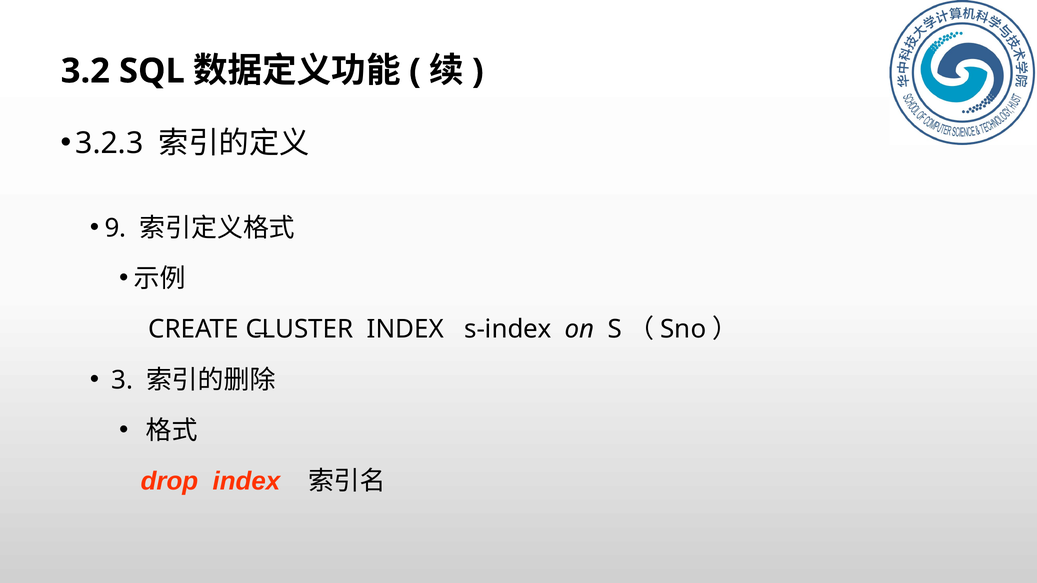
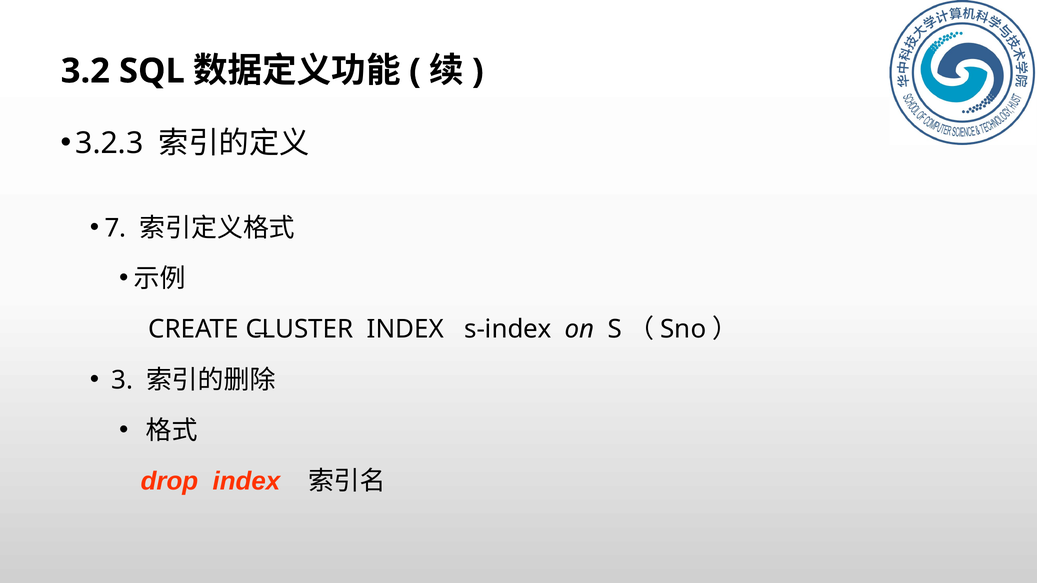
9: 9 -> 7
